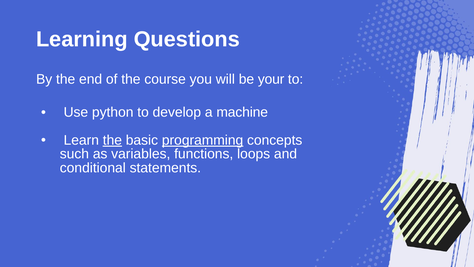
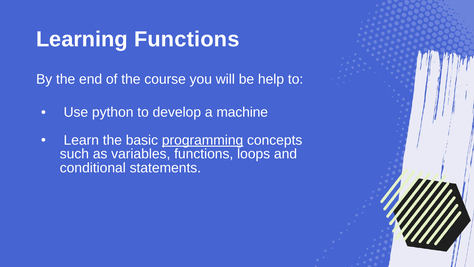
Learning Questions: Questions -> Functions
your: your -> help
the at (112, 140) underline: present -> none
